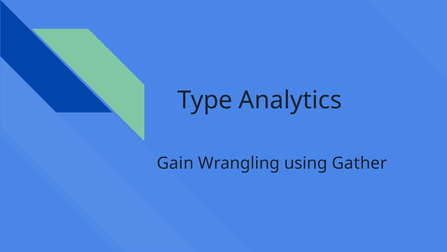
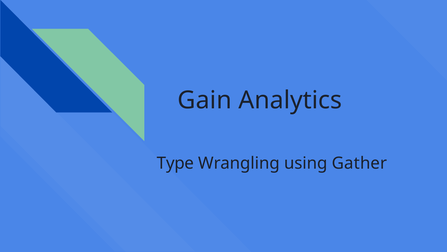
Type: Type -> Gain
Gain: Gain -> Type
